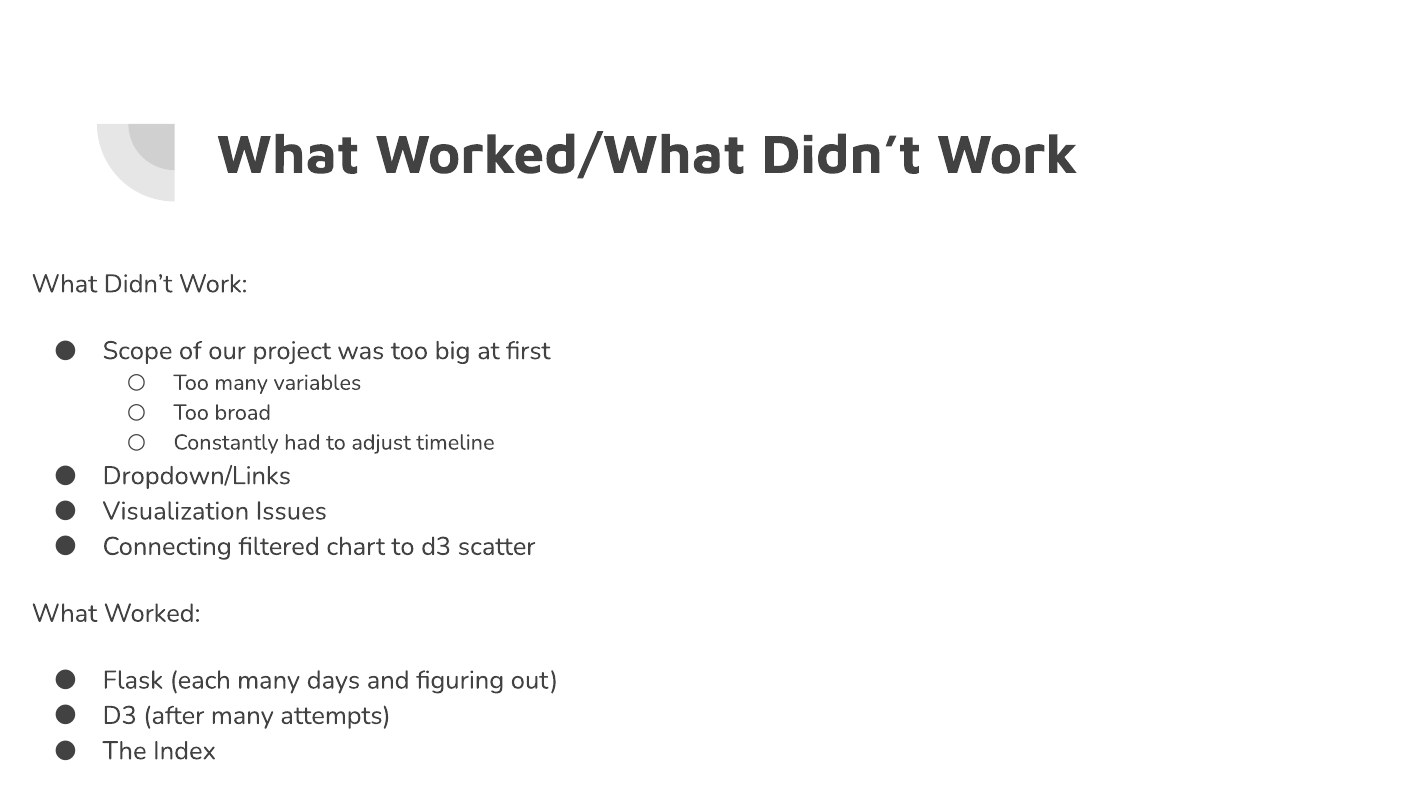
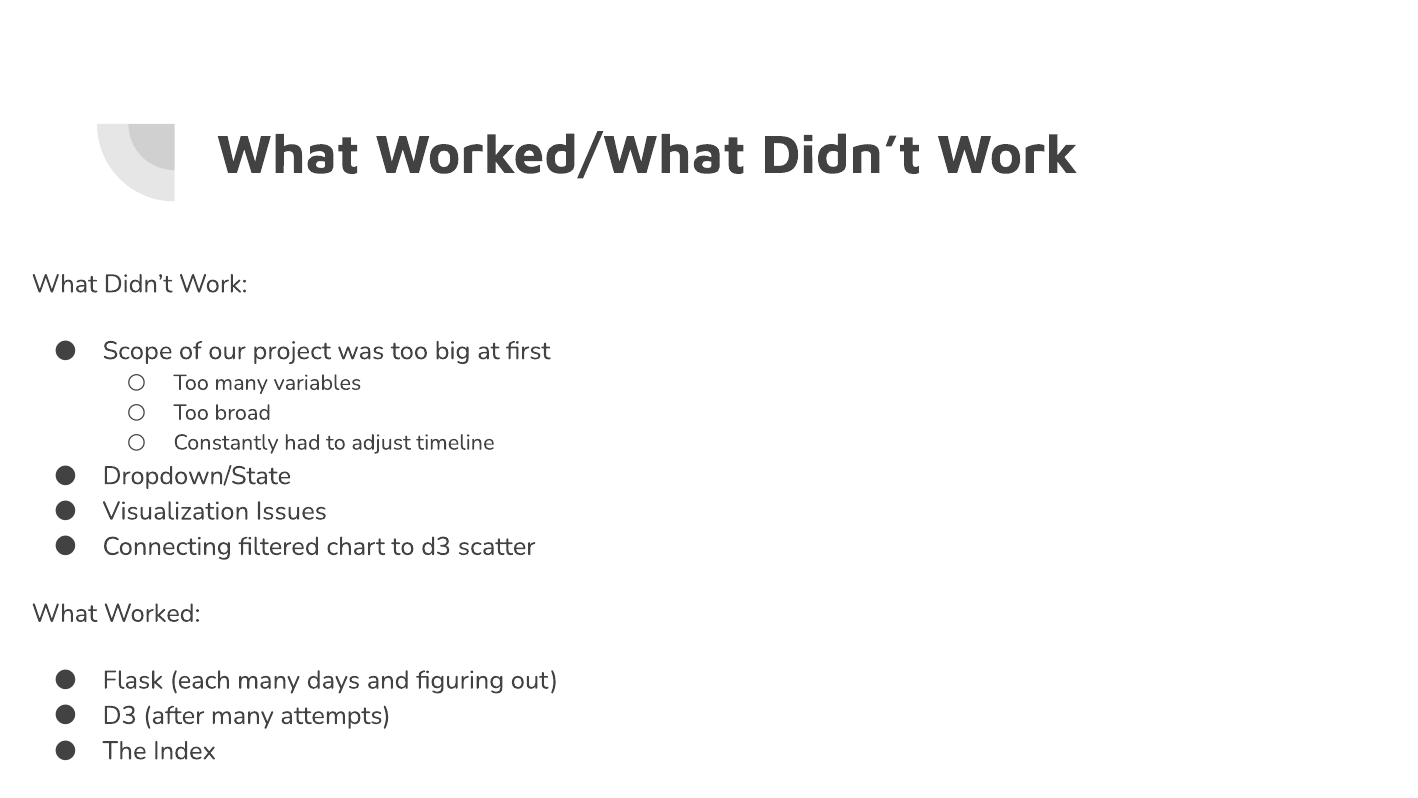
Dropdown/Links: Dropdown/Links -> Dropdown/State
